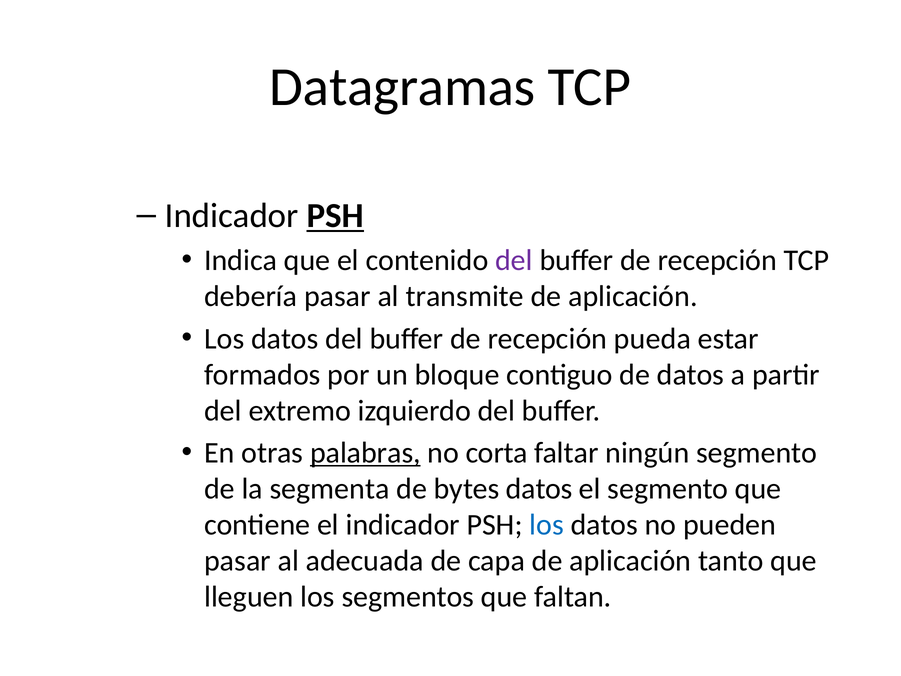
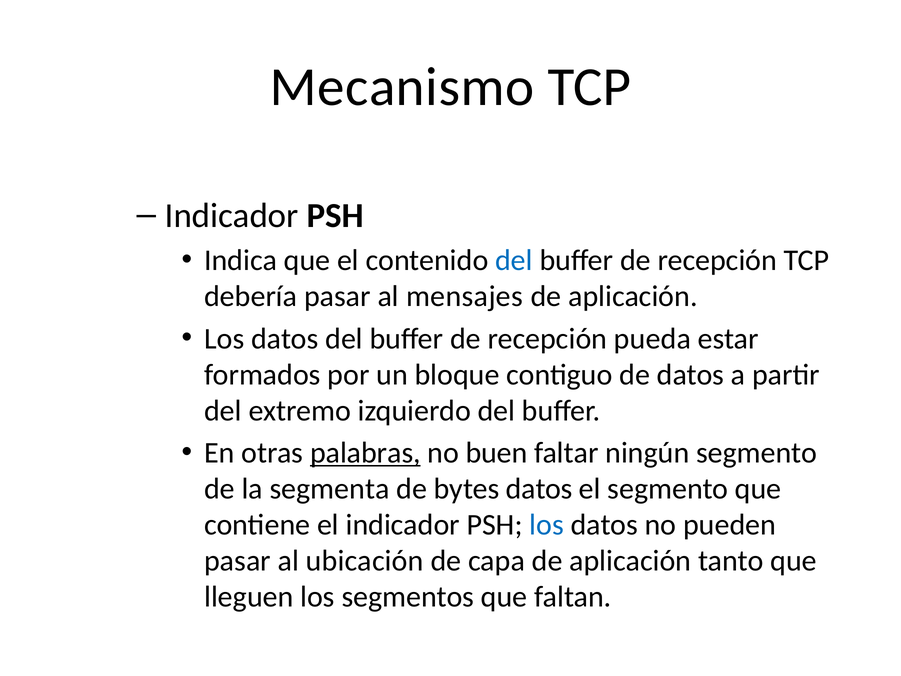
Datagramas: Datagramas -> Mecanismo
PSH at (335, 216) underline: present -> none
del at (514, 260) colour: purple -> blue
transmite: transmite -> mensajes
corta: corta -> buen
adecuada: adecuada -> ubicación
